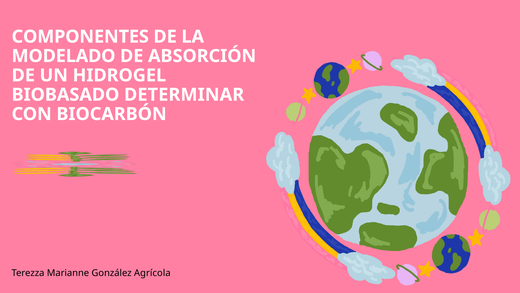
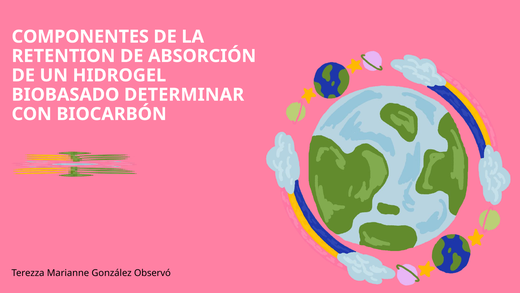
MODELADO: MODELADO -> RETENTION
Agrícola: Agrícola -> Observó
